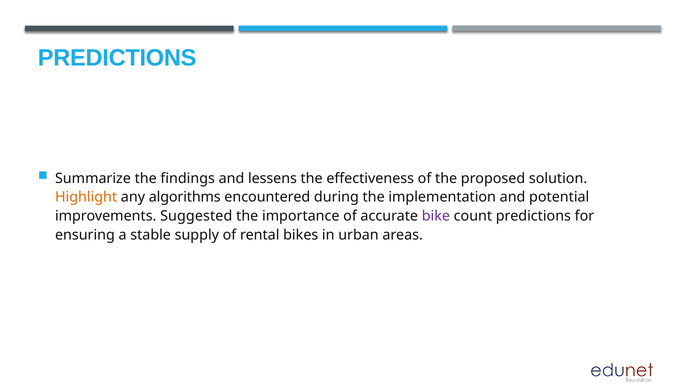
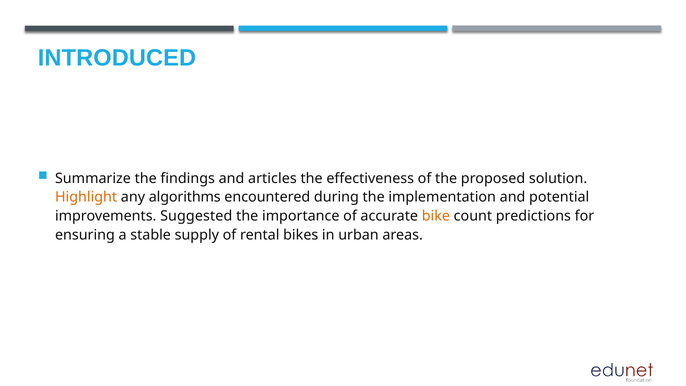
PREDICTIONS at (117, 58): PREDICTIONS -> INTRODUCED
lessens: lessens -> articles
bike colour: purple -> orange
